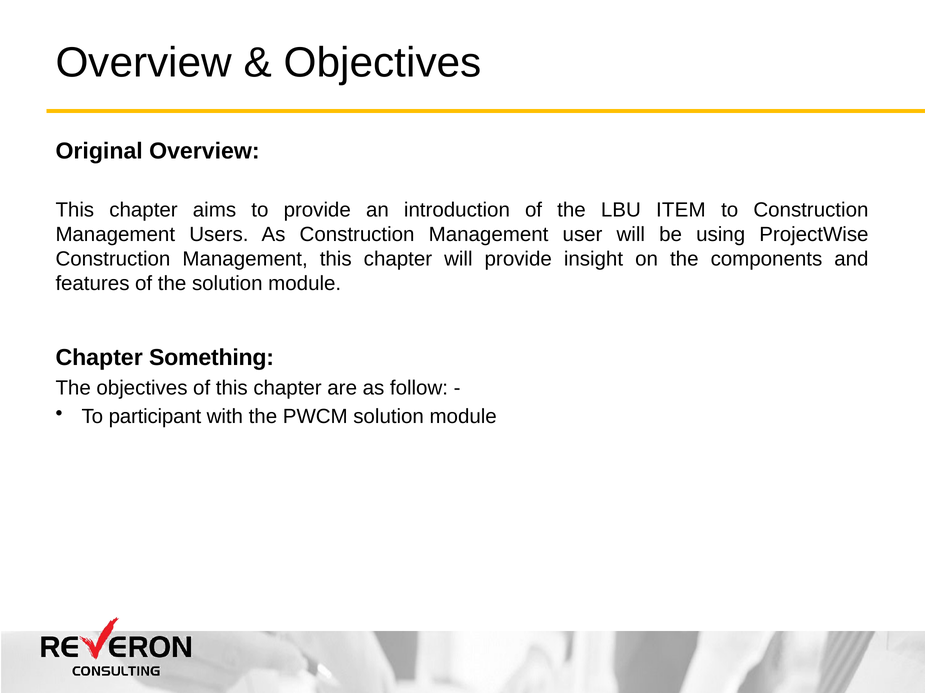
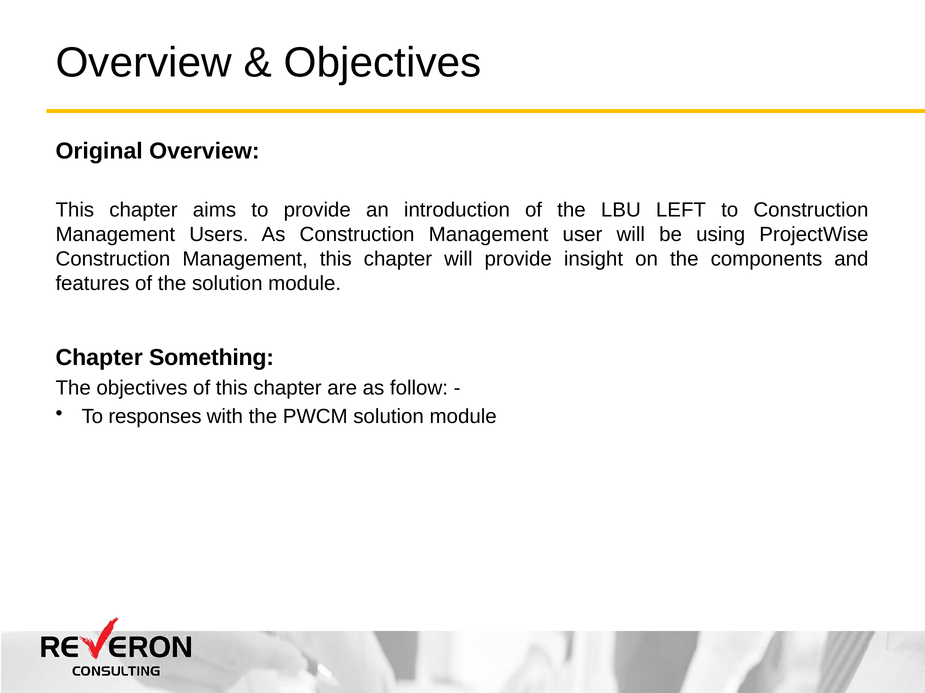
ITEM: ITEM -> LEFT
participant: participant -> responses
